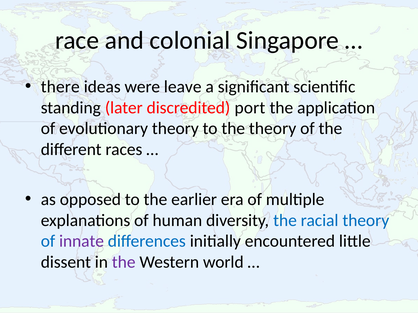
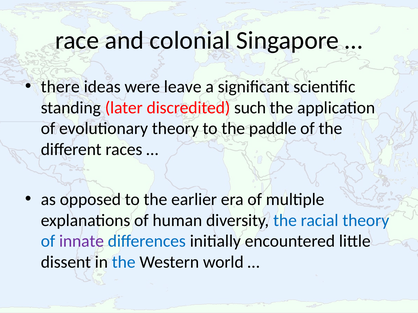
port: port -> such
the theory: theory -> paddle
the at (124, 262) colour: purple -> blue
